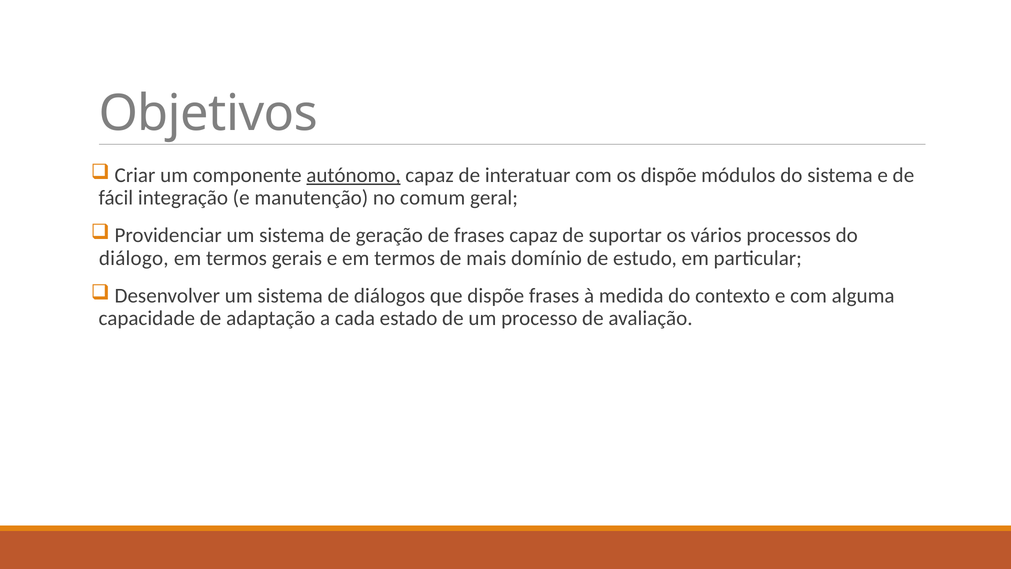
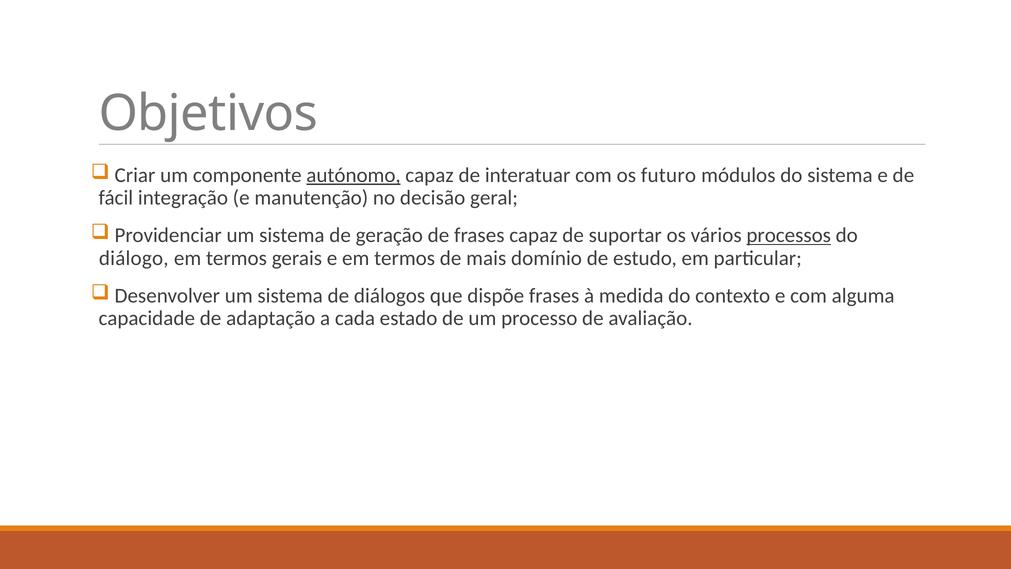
os dispõe: dispõe -> futuro
comum: comum -> decisão
processos underline: none -> present
